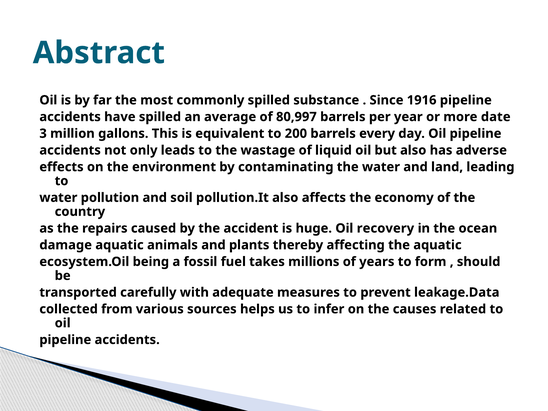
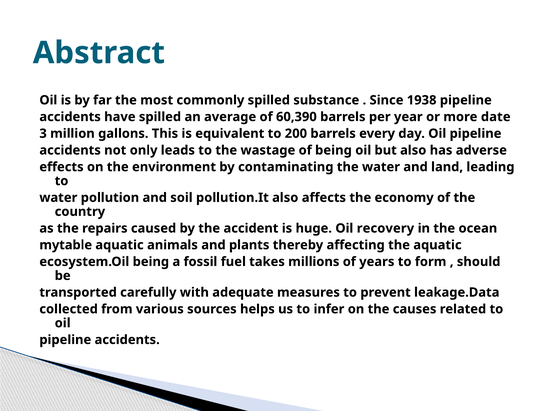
1916: 1916 -> 1938
80,997: 80,997 -> 60,390
of liquid: liquid -> being
damage: damage -> mytable
